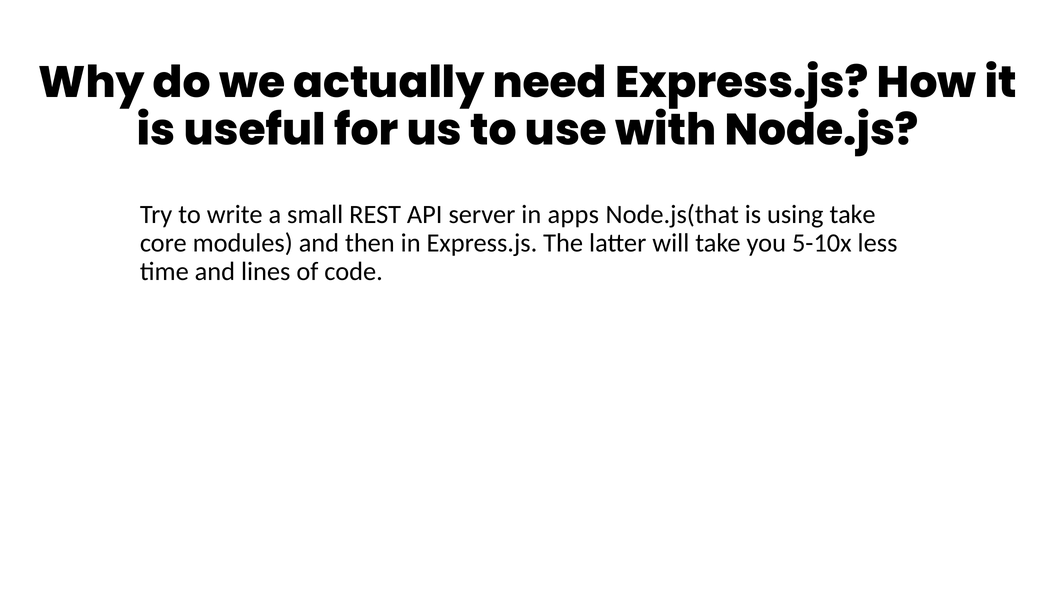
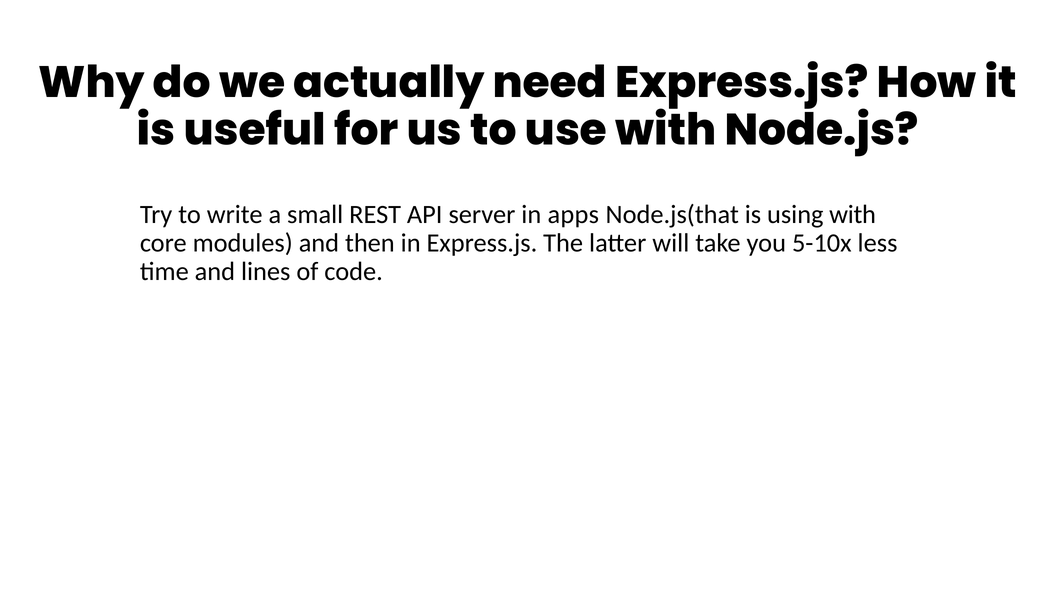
using take: take -> with
